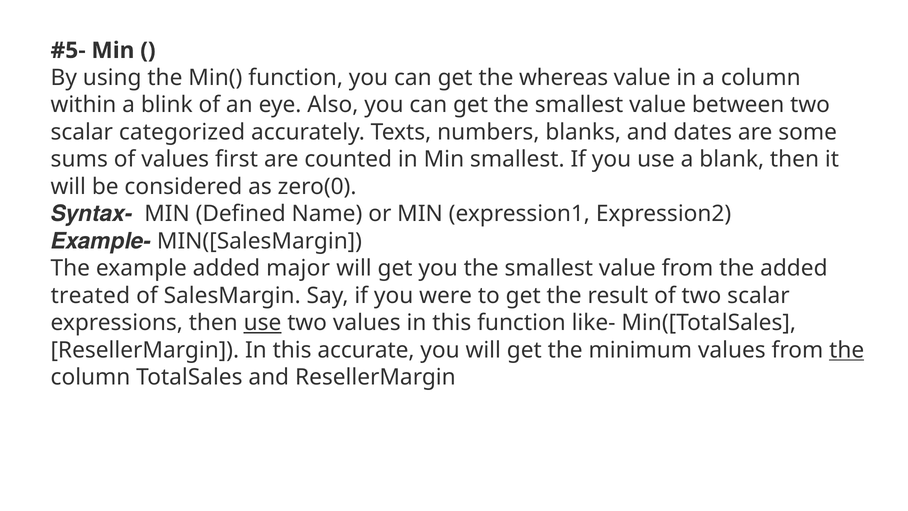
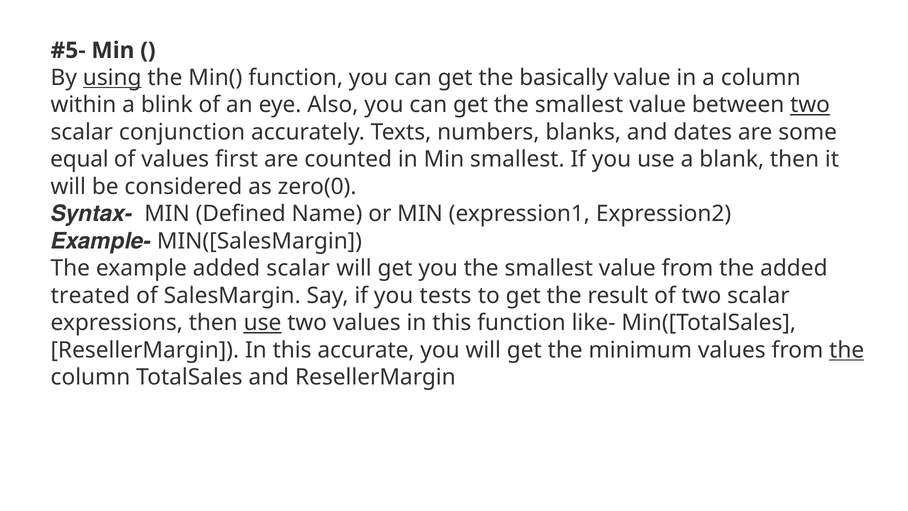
using underline: none -> present
whereas: whereas -> basically
two at (810, 105) underline: none -> present
categorized: categorized -> conjunction
sums: sums -> equal
added major: major -> scalar
were: were -> tests
